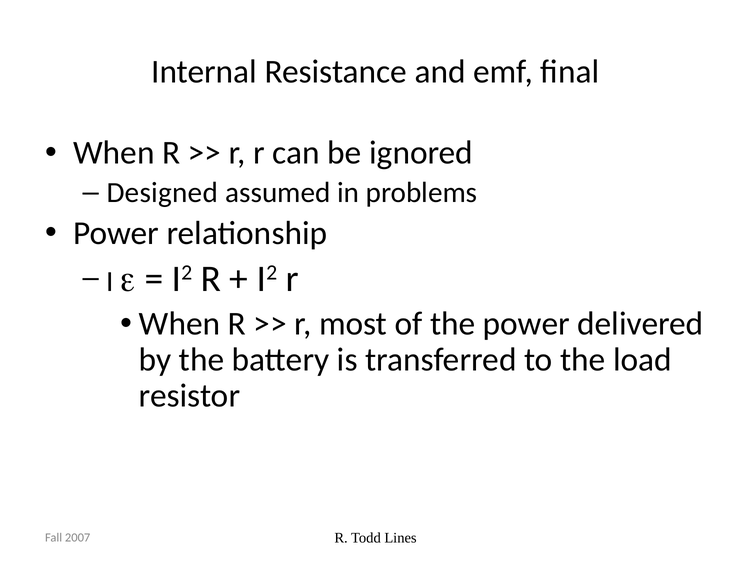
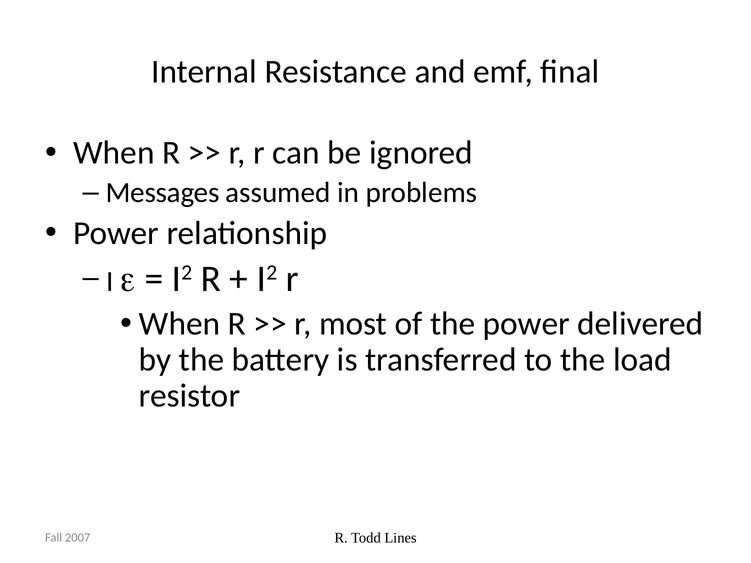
Designed: Designed -> Messages
